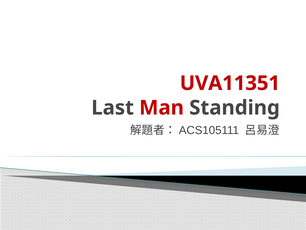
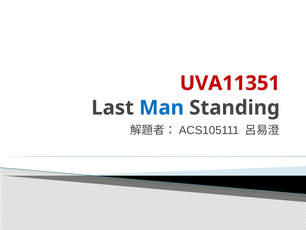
Man colour: red -> blue
